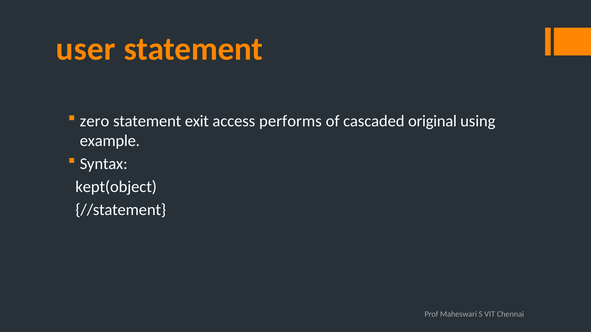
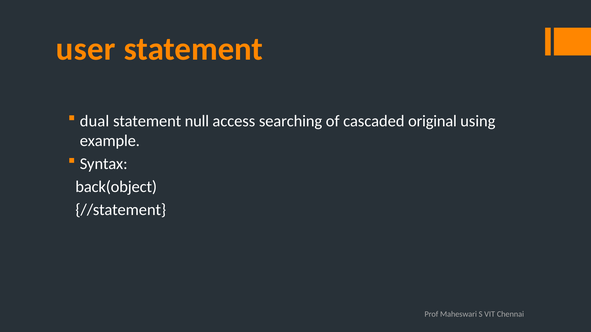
zero: zero -> dual
exit: exit -> null
performs: performs -> searching
kept(object: kept(object -> back(object
